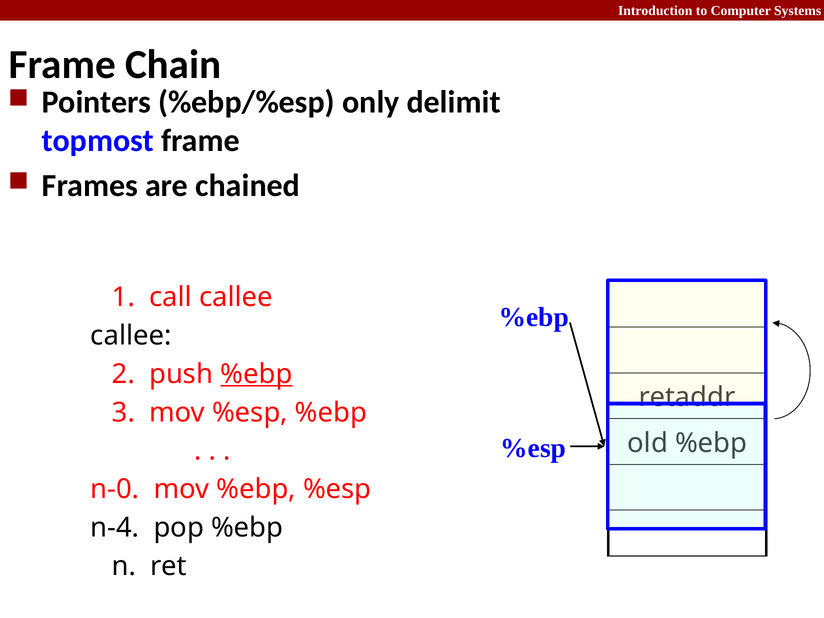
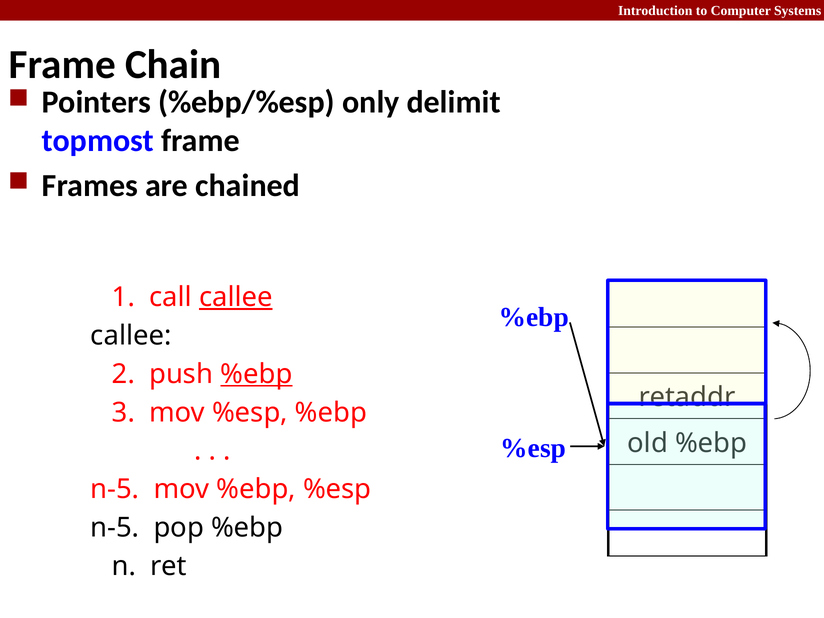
callee at (236, 297) underline: none -> present
n-0 at (115, 489): n-0 -> n-5
n-4 at (115, 528): n-4 -> n-5
